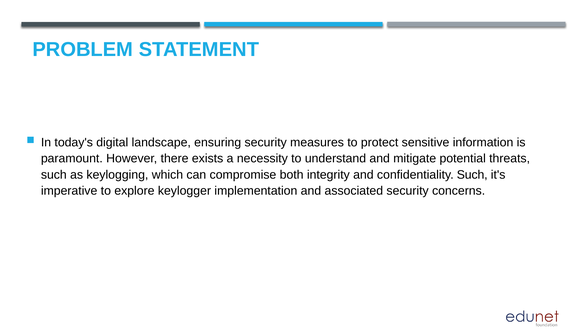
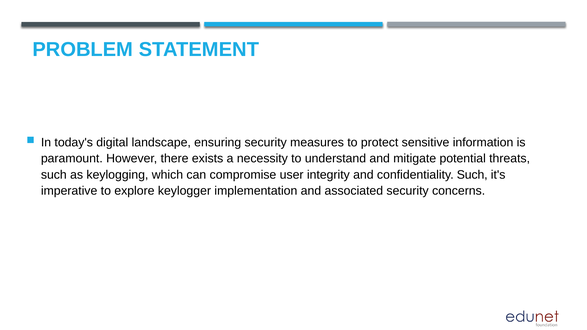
both: both -> user
